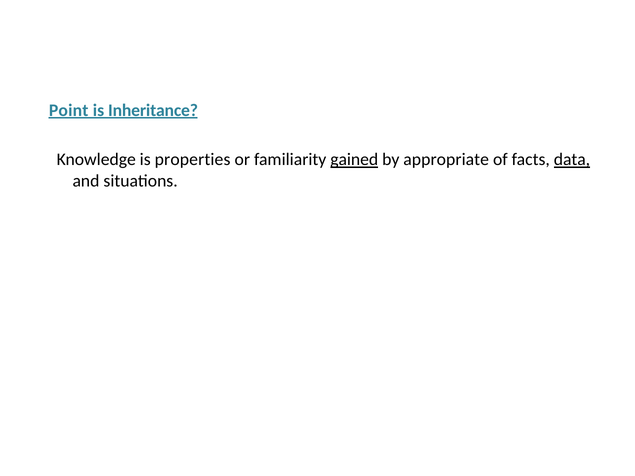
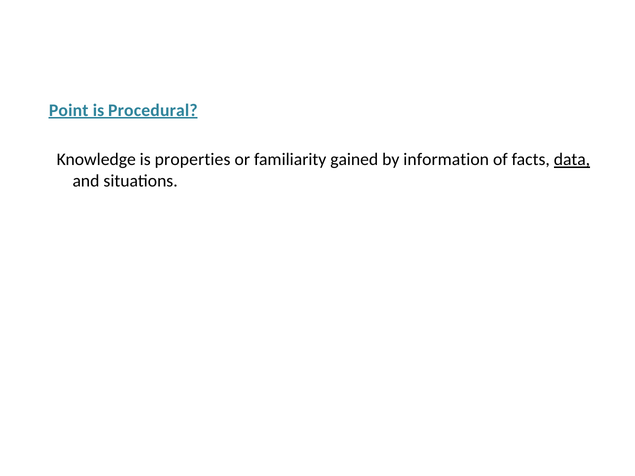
Inheritance: Inheritance -> Procedural
gained underline: present -> none
appropriate: appropriate -> information
